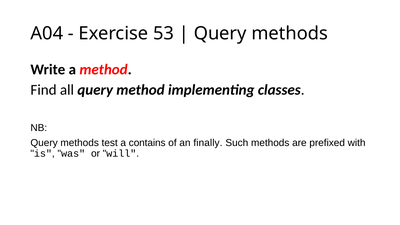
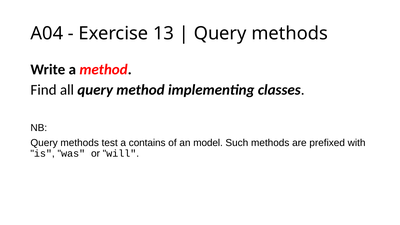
53: 53 -> 13
finally: finally -> model
